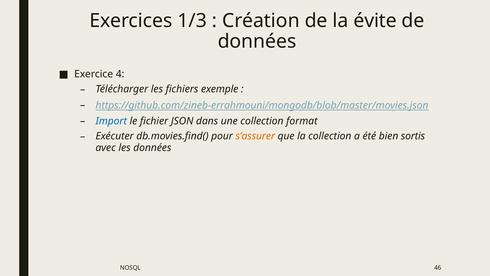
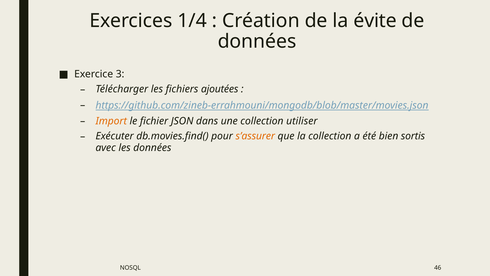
1/3: 1/3 -> 1/4
4: 4 -> 3
exemple: exemple -> ajoutées
Import colour: blue -> orange
format: format -> utiliser
